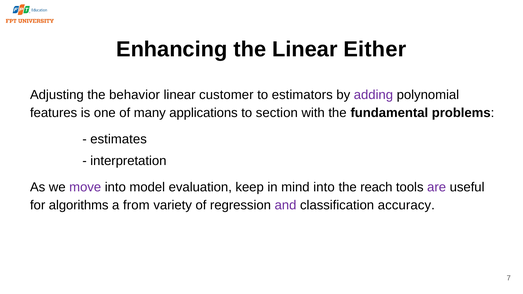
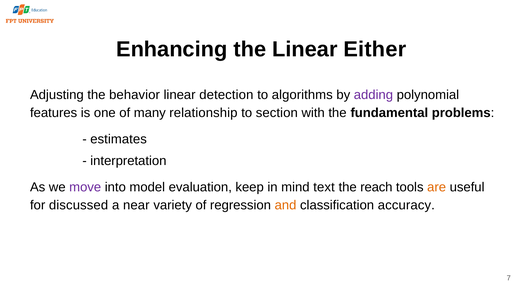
customer: customer -> detection
estimators: estimators -> algorithms
applications: applications -> relationship
mind into: into -> text
are colour: purple -> orange
algorithms: algorithms -> discussed
from: from -> near
and colour: purple -> orange
